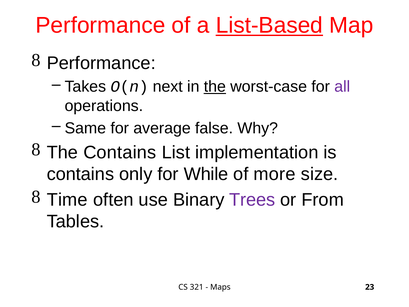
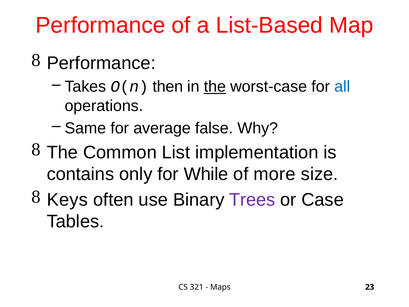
List-Based underline: present -> none
next: next -> then
all colour: purple -> blue
The Contains: Contains -> Common
Time: Time -> Keys
From: From -> Case
